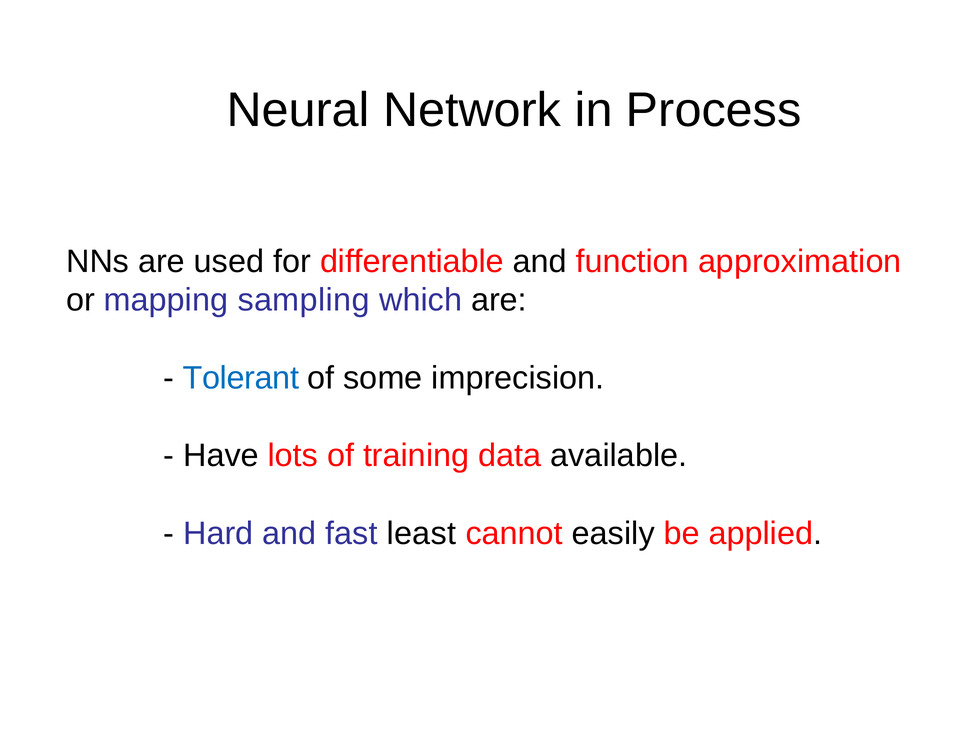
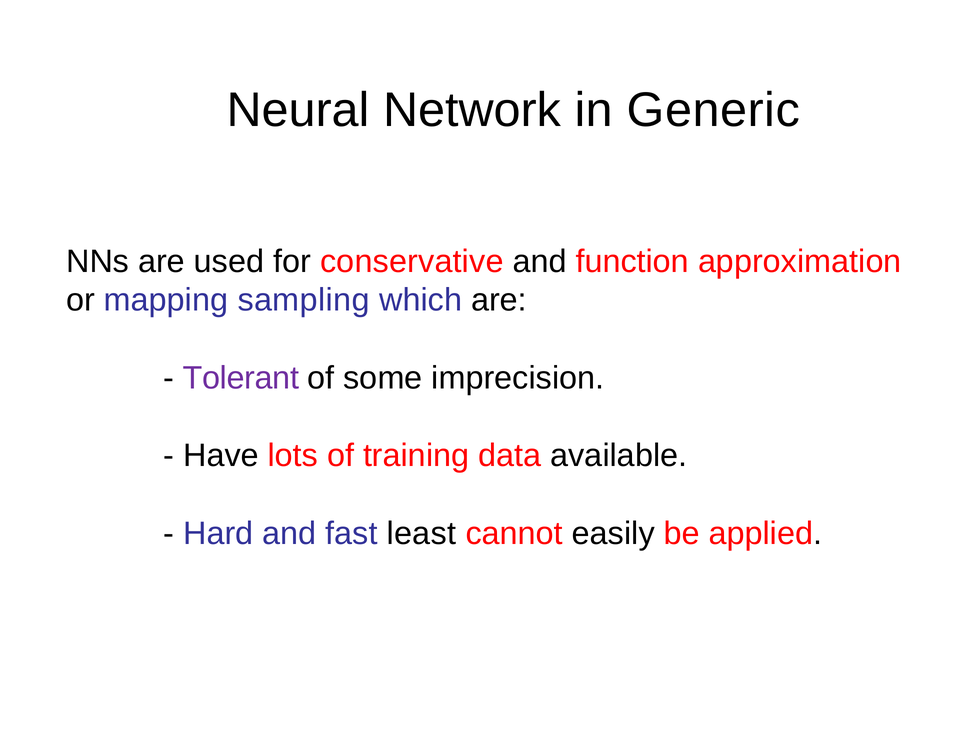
Process: Process -> Generic
differentiable: differentiable -> conservative
Tolerant colour: blue -> purple
